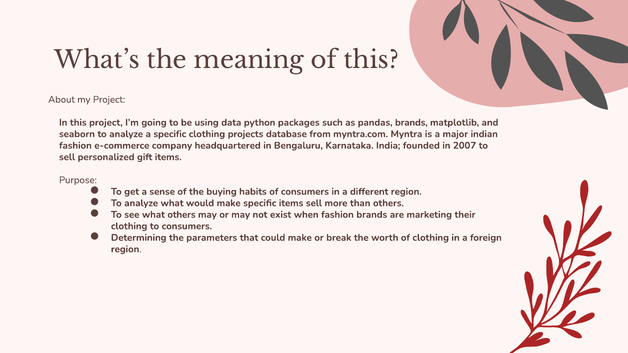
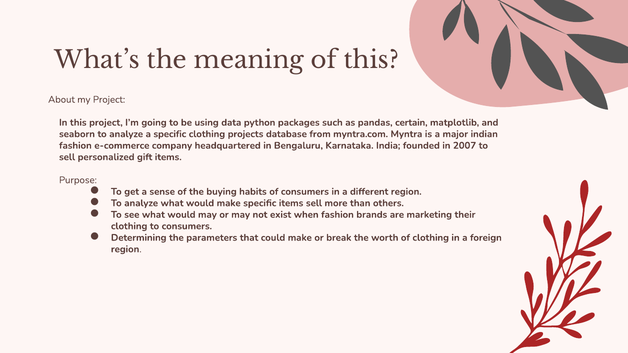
pandas brands: brands -> certain
see what others: others -> would
